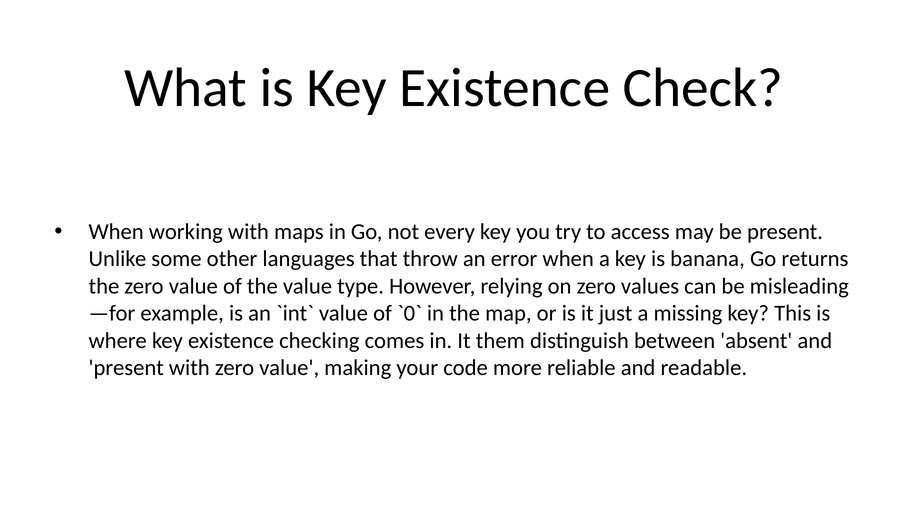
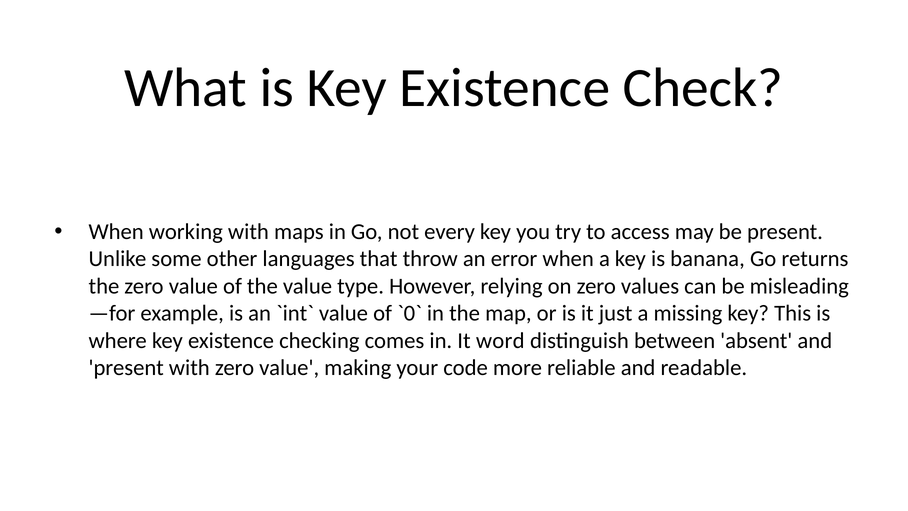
them: them -> word
